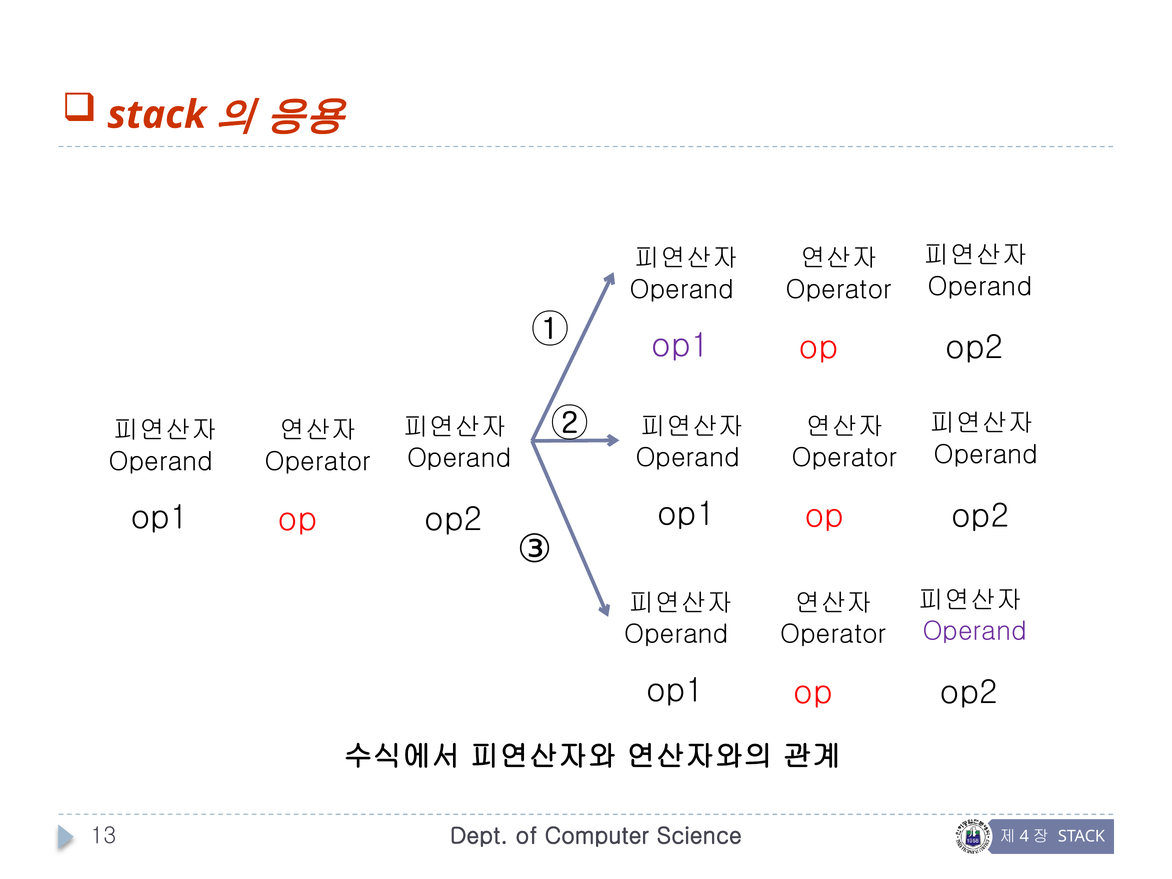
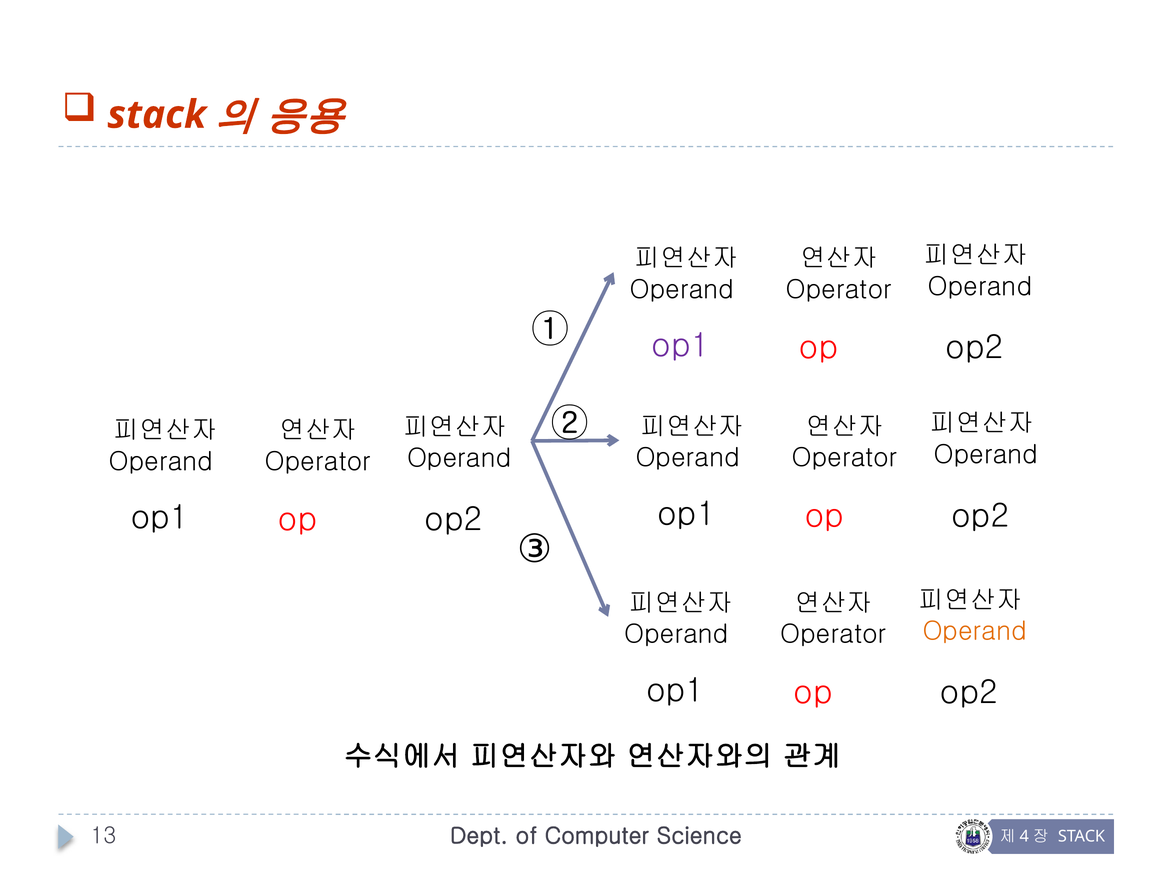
Operand at (975, 631) colour: purple -> orange
